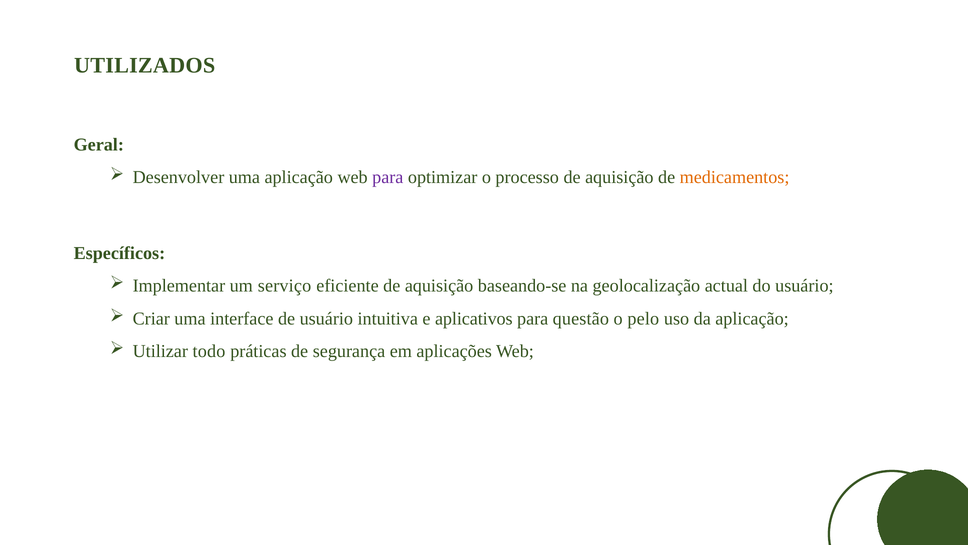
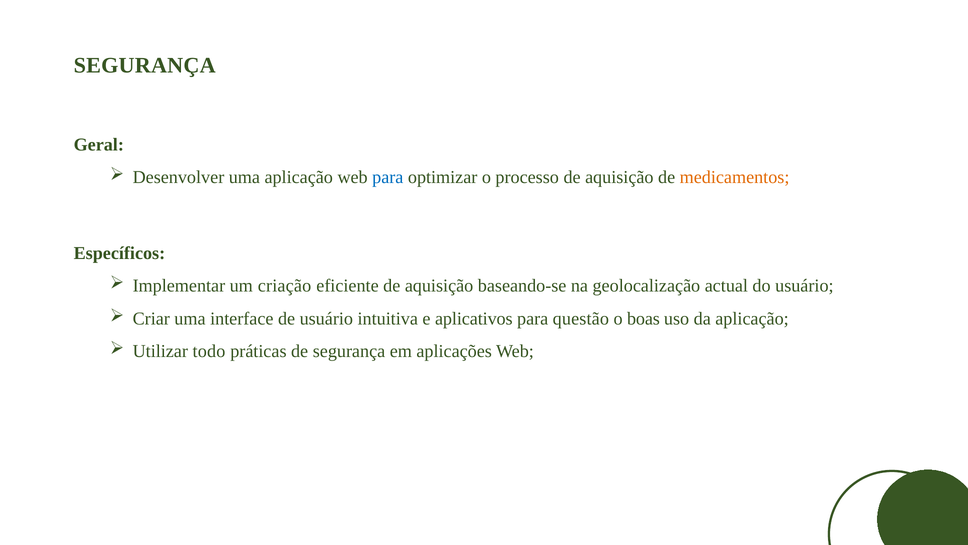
UTILIZADOS at (145, 65): UTILIZADOS -> SEGURANÇA
para at (388, 177) colour: purple -> blue
serviço: serviço -> criação
pelo: pelo -> boas
